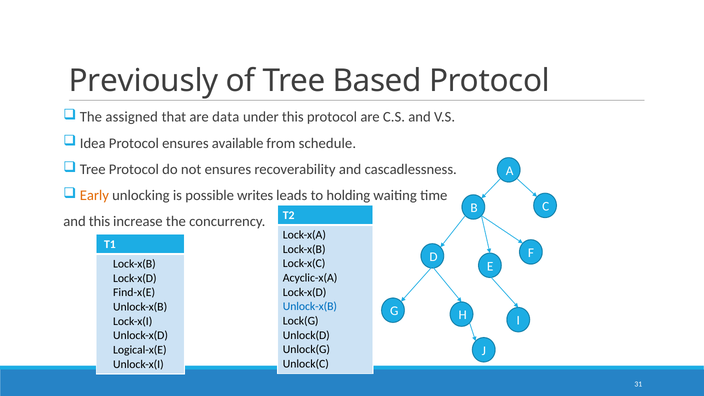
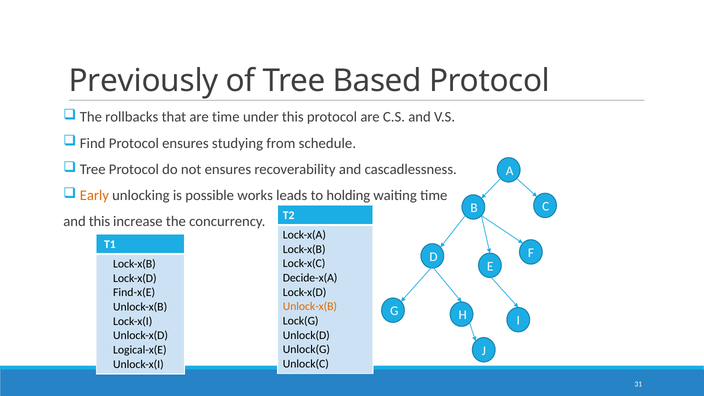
assigned: assigned -> rollbacks
are data: data -> time
Idea: Idea -> Find
available: available -> studying
writes: writes -> works
Acyclic-x(A: Acyclic-x(A -> Decide-x(A
Unlock-x(B at (310, 307) colour: blue -> orange
